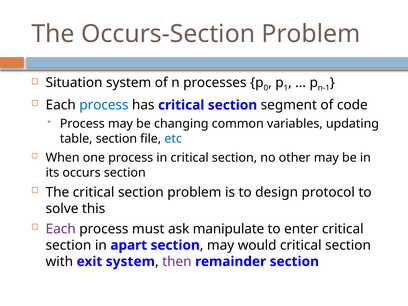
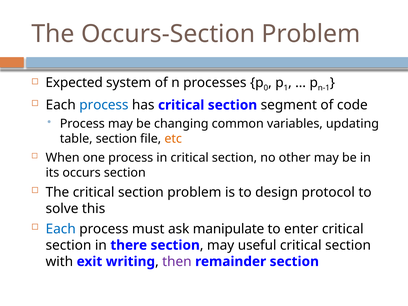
Situation: Situation -> Expected
etc colour: blue -> orange
Each at (61, 229) colour: purple -> blue
apart: apart -> there
would: would -> useful
exit system: system -> writing
